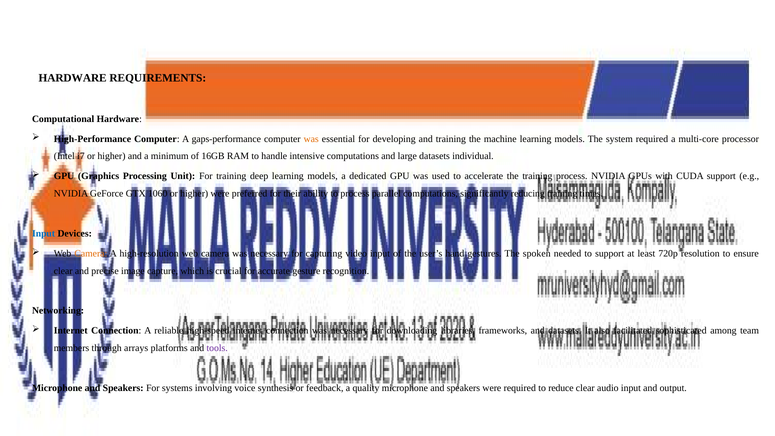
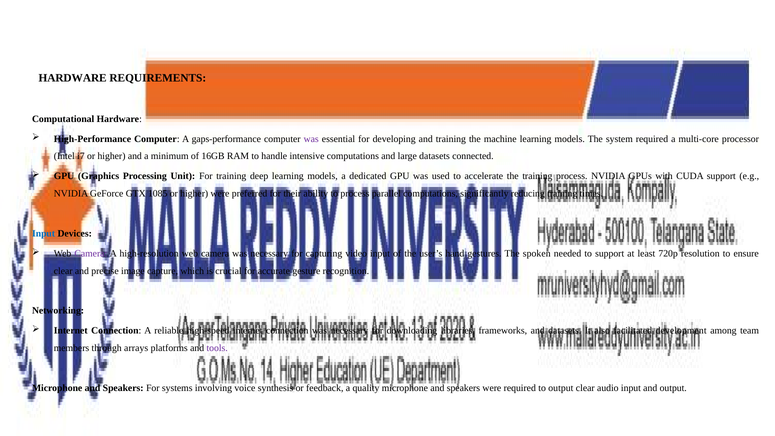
was at (311, 139) colour: orange -> purple
individual: individual -> connected
1060: 1060 -> 1085
Camera at (91, 253) colour: orange -> purple
sophisticated: sophisticated -> development
to reduce: reduce -> output
